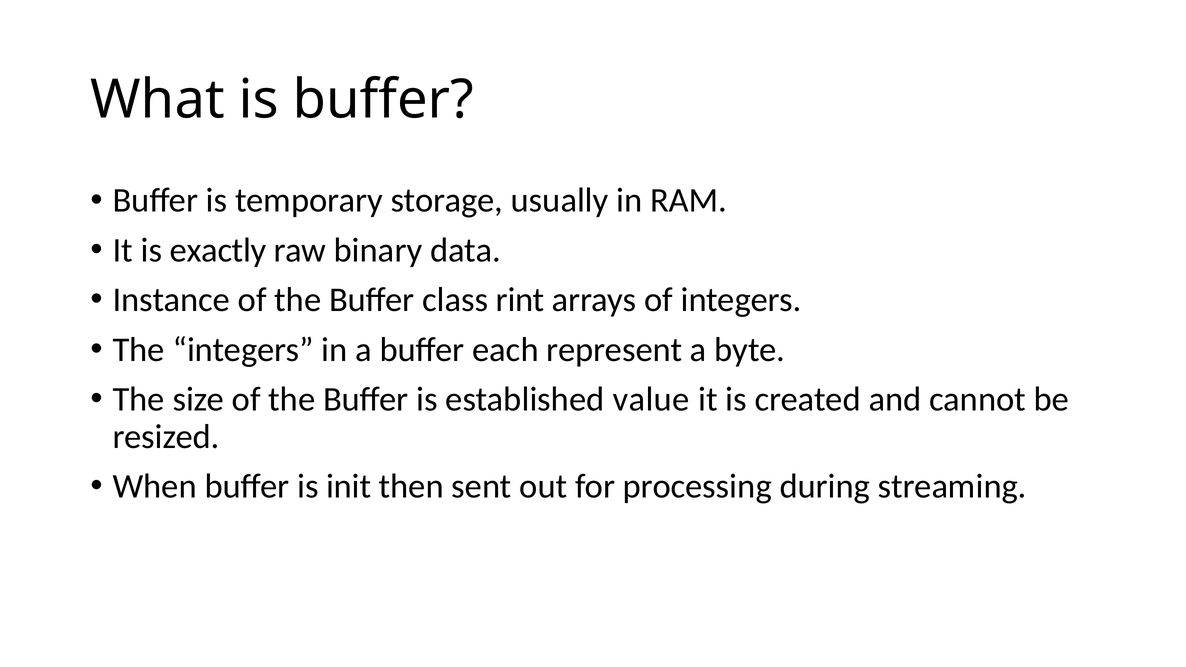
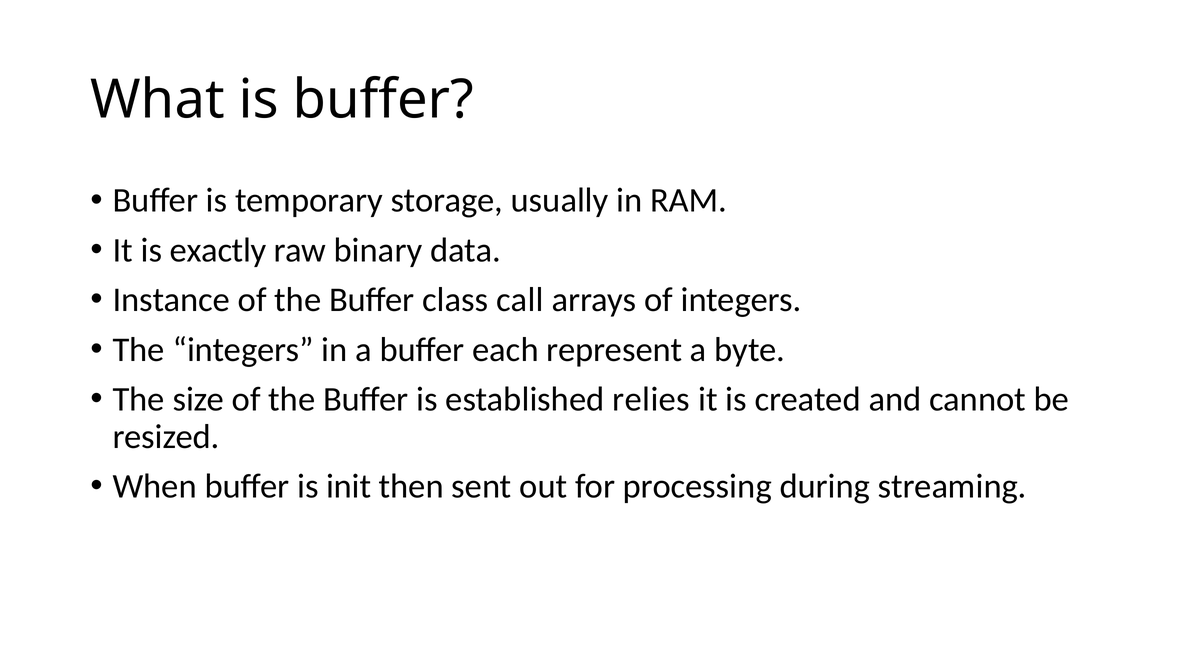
rint: rint -> call
value: value -> relies
